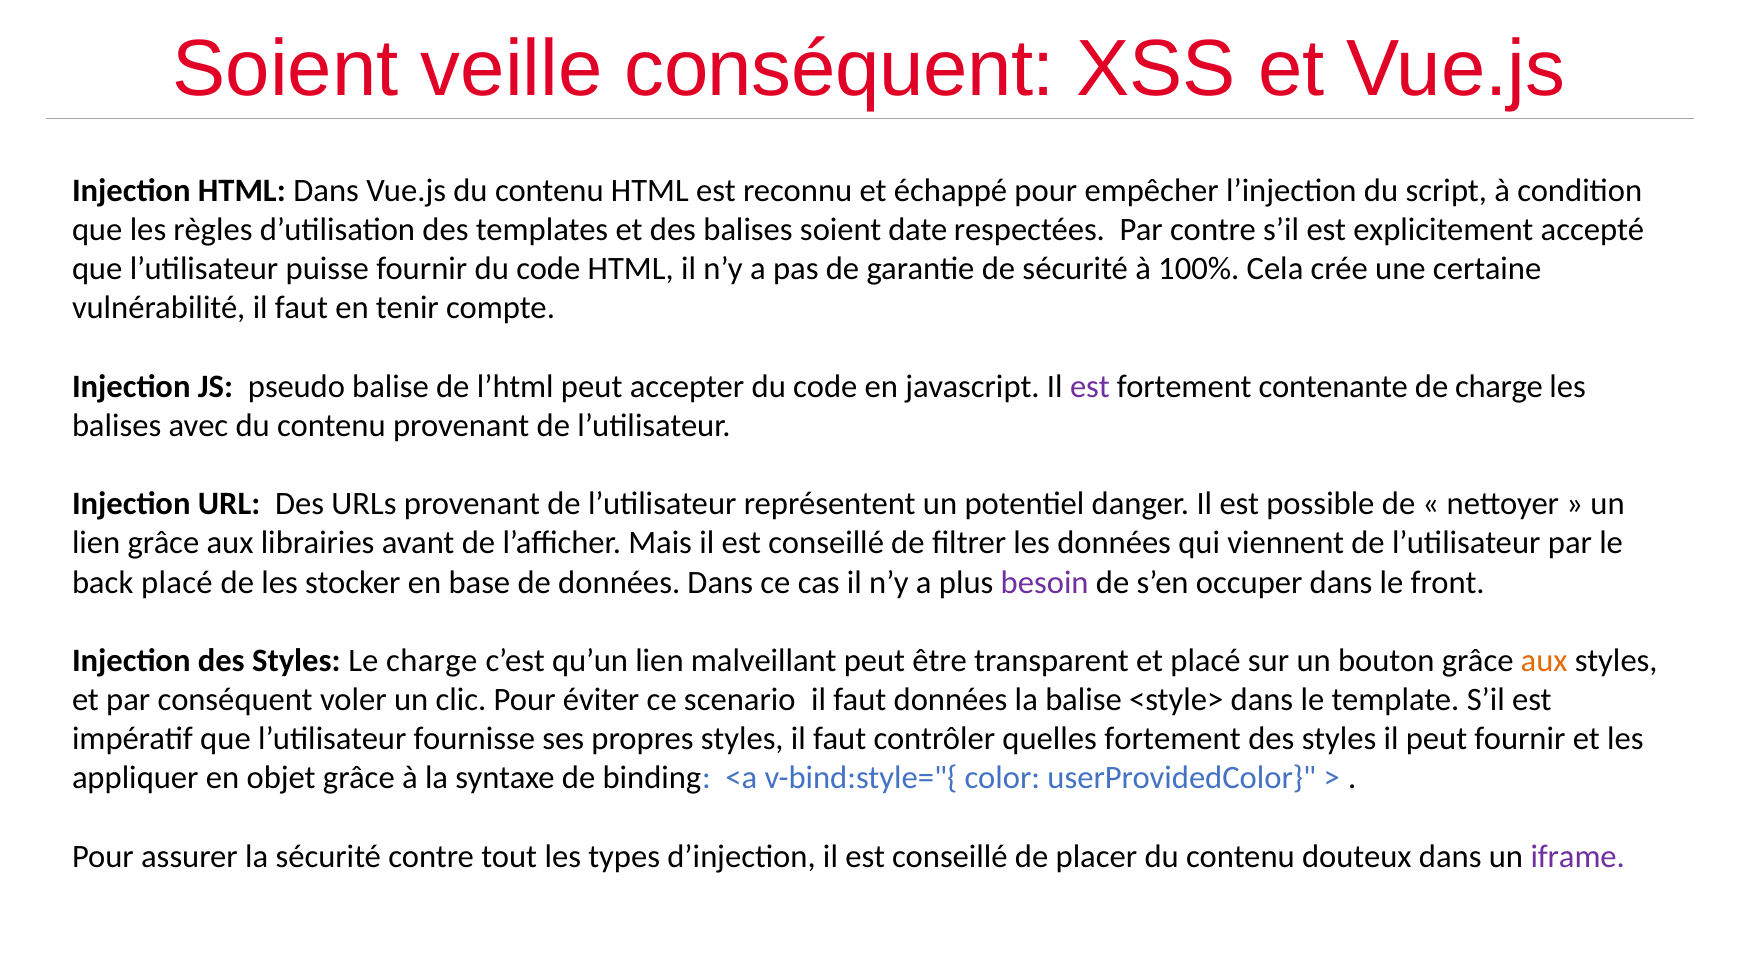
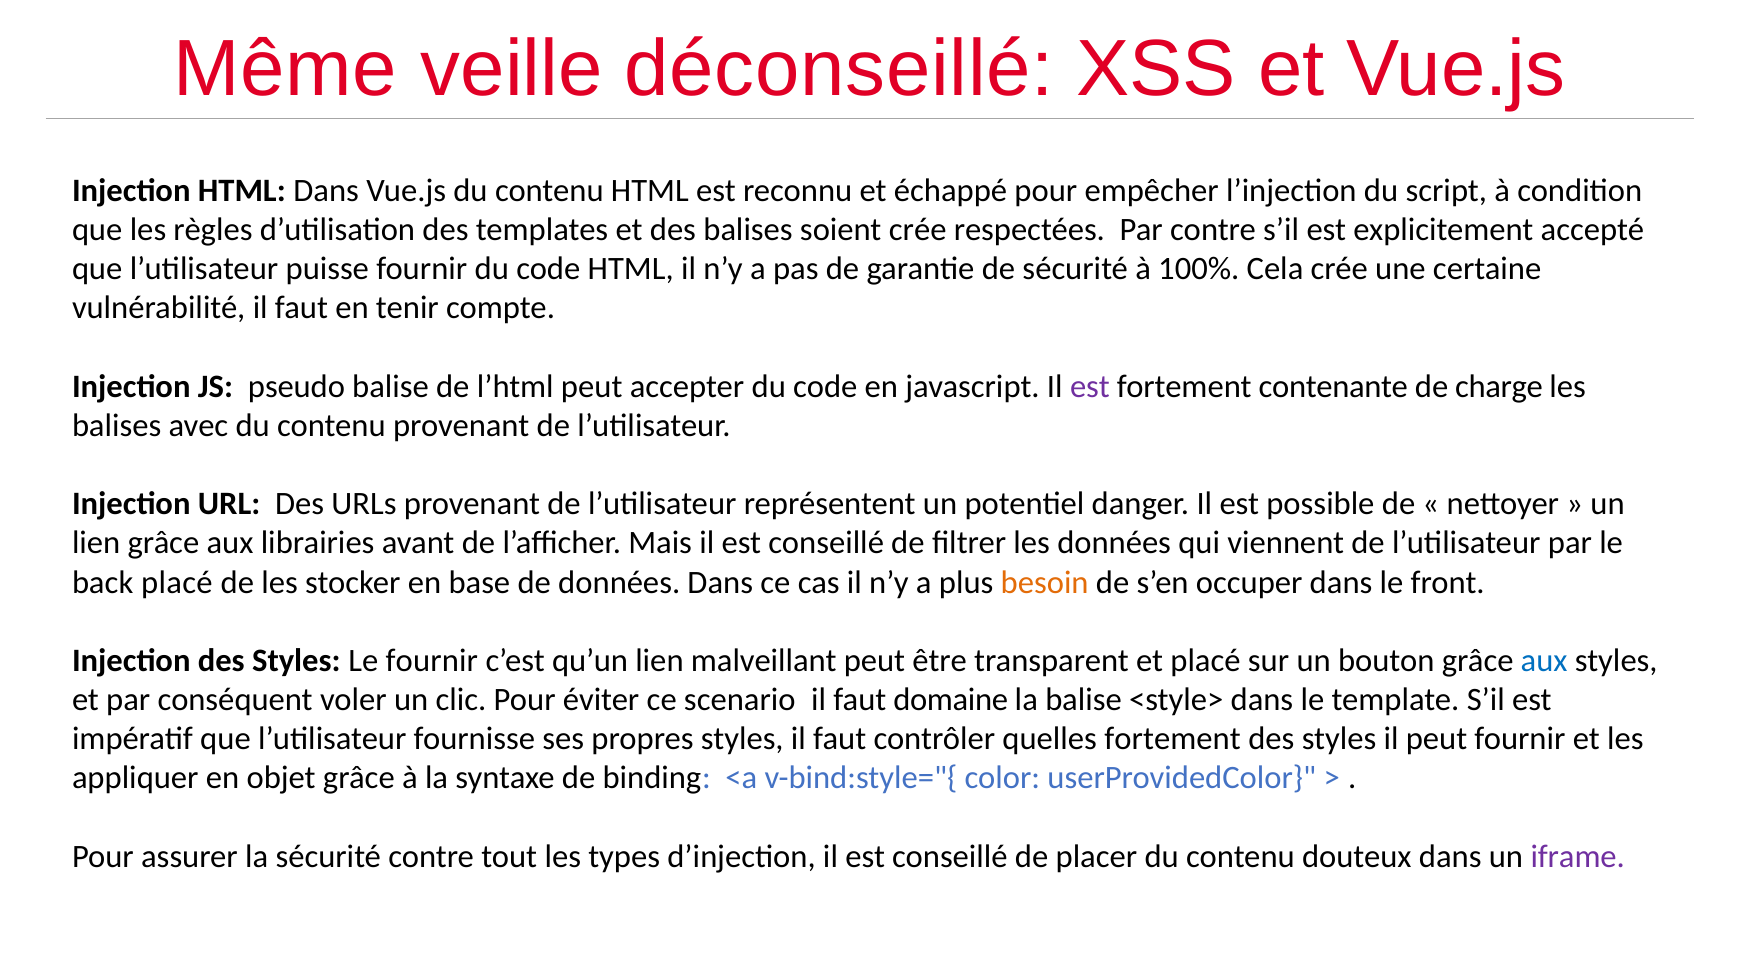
Soient at (286, 69): Soient -> Même
veille conséquent: conséquent -> déconseillé
soient date: date -> crée
besoin colour: purple -> orange
Le charge: charge -> fournir
aux at (1544, 660) colour: orange -> blue
faut données: données -> domaine
